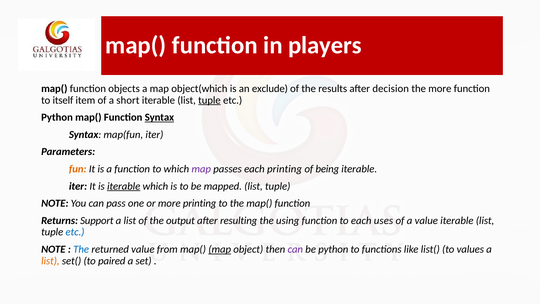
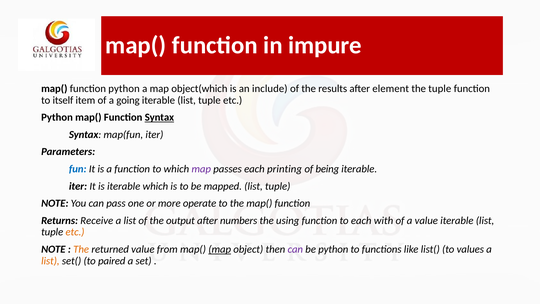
players: players -> impure
function objects: objects -> python
exclude: exclude -> include
decision: decision -> element
the more: more -> tuple
short: short -> going
tuple at (209, 100) underline: present -> none
fun colour: orange -> blue
iterable at (124, 186) underline: present -> none
more printing: printing -> operate
Support: Support -> Receive
resulting: resulting -> numbers
uses: uses -> with
etc at (75, 232) colour: blue -> orange
The at (81, 249) colour: blue -> orange
